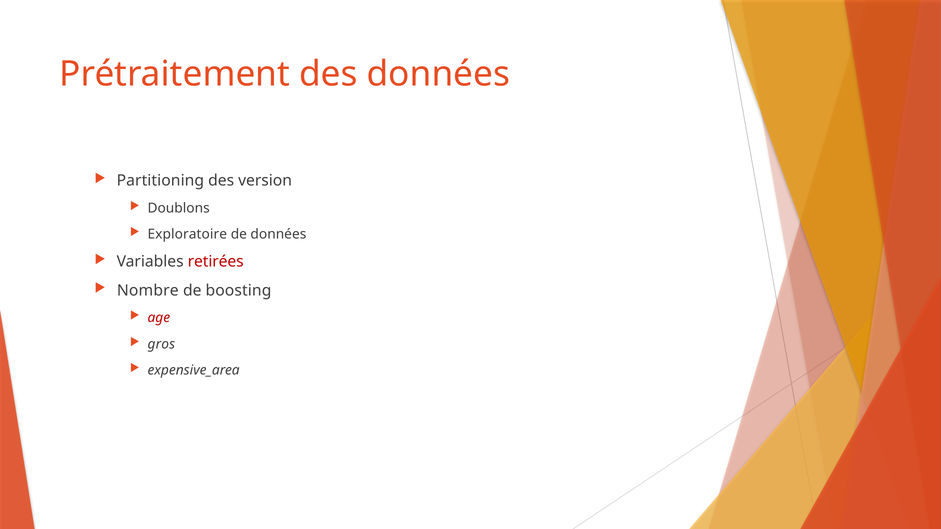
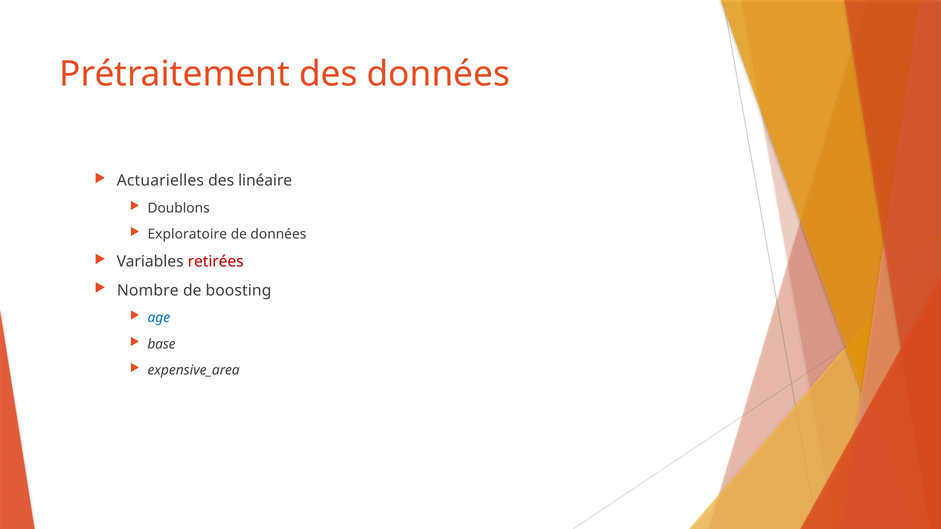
Partitioning: Partitioning -> Actuarielles
version: version -> linéaire
age colour: red -> blue
gros: gros -> base
